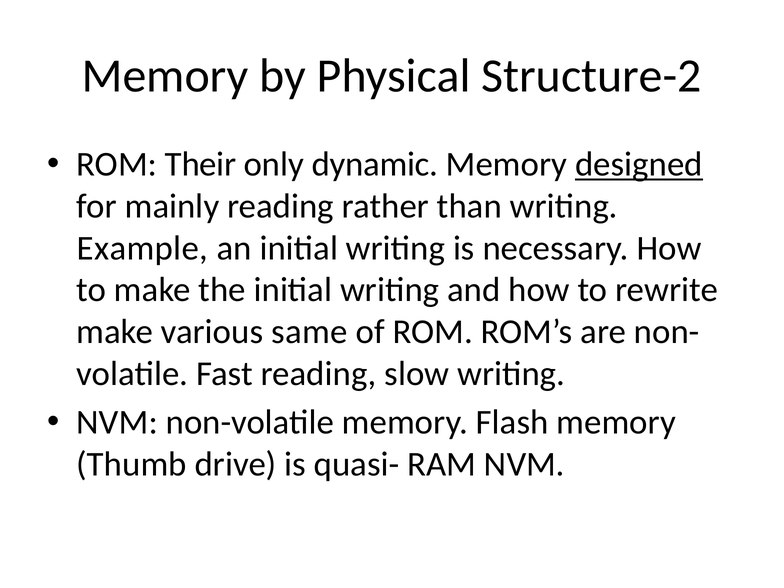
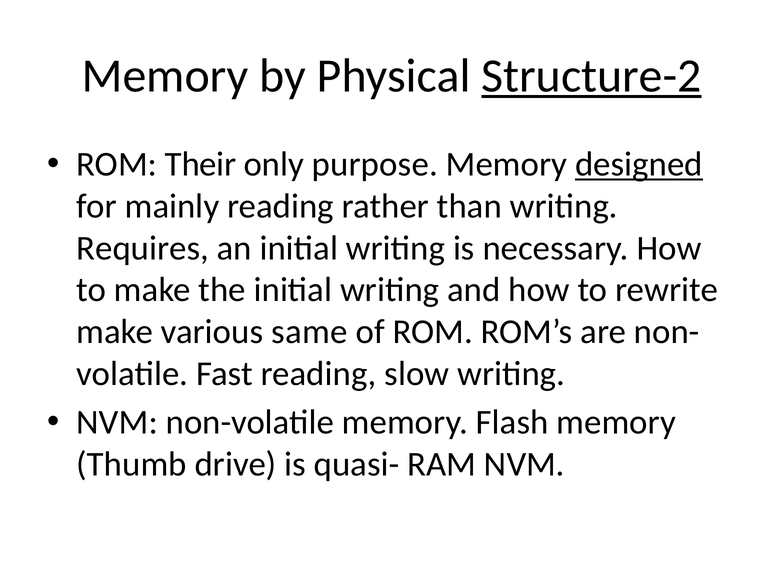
Structure-2 underline: none -> present
dynamic: dynamic -> purpose
Example: Example -> Requires
